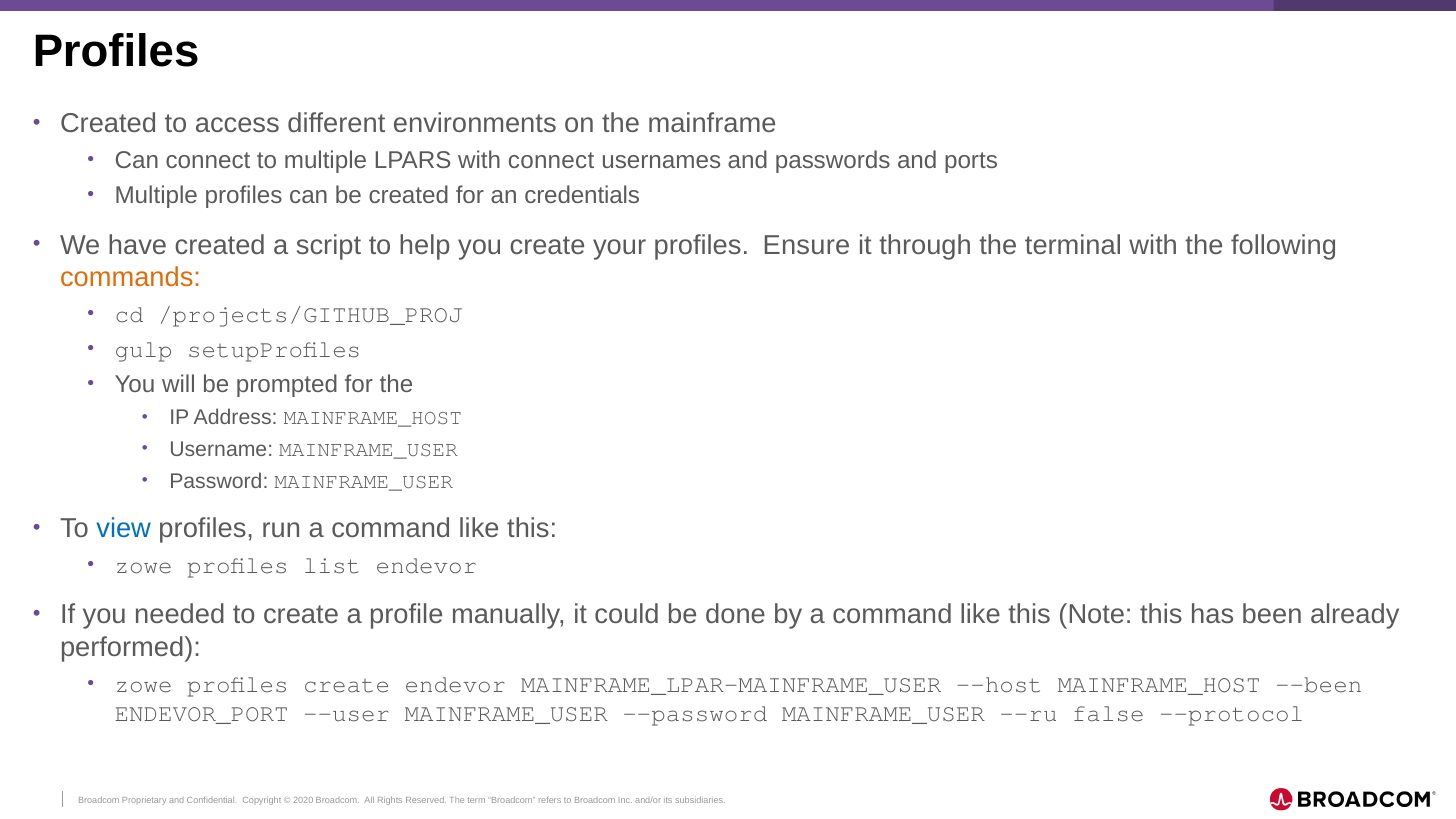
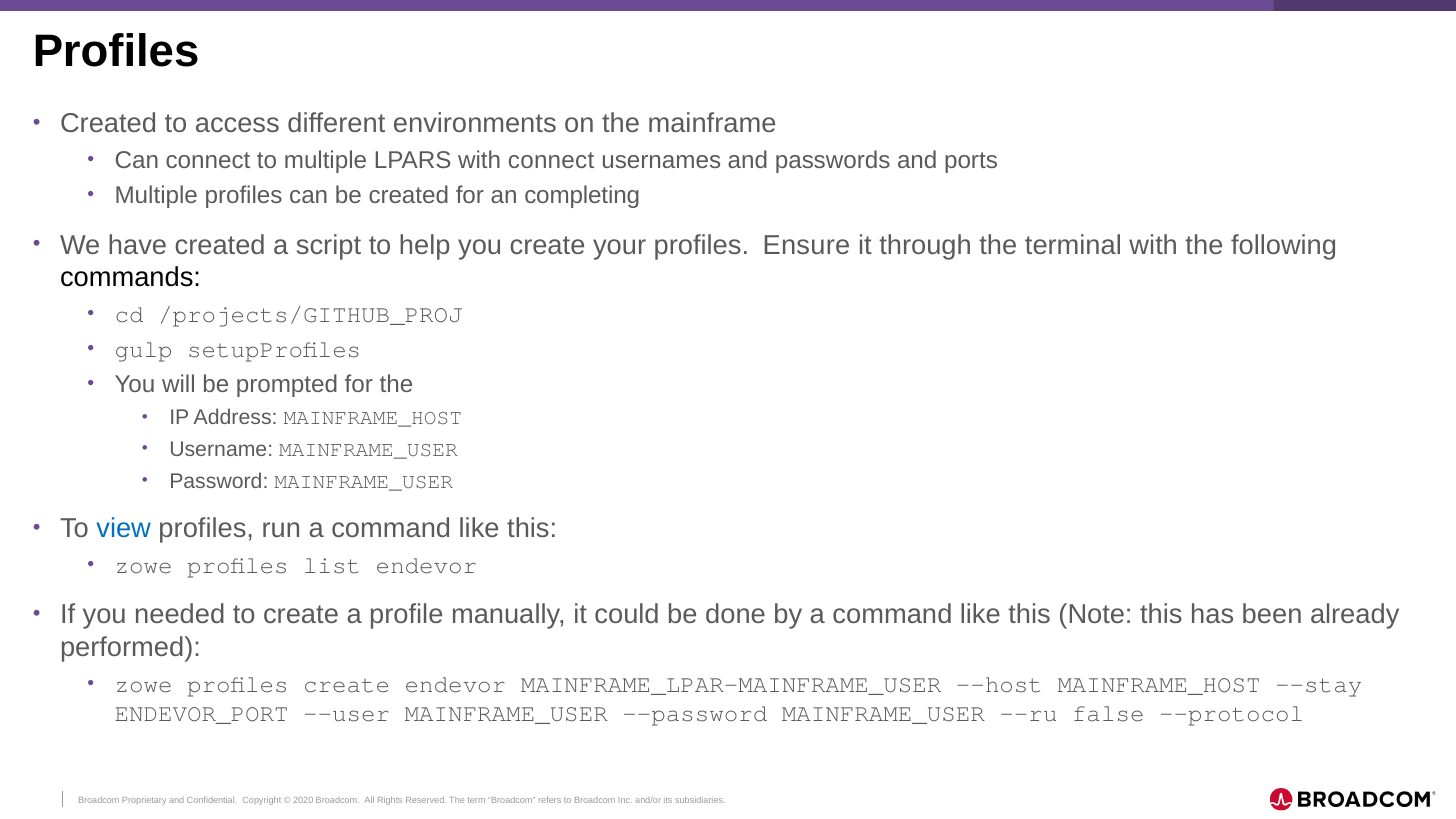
credentials: credentials -> completing
commands colour: orange -> black
--been: --been -> --stay
